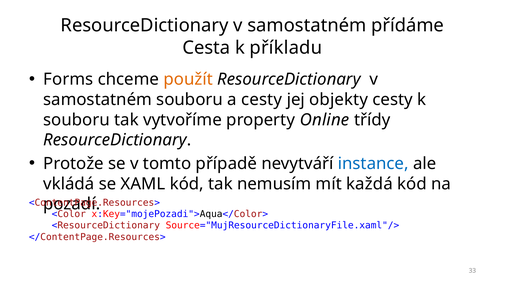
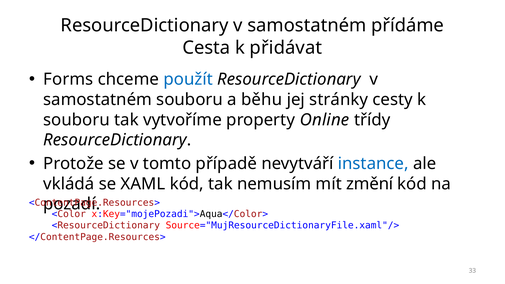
příkladu: příkladu -> přidávat
použít colour: orange -> blue
a cesty: cesty -> běhu
objekty: objekty -> stránky
každá: každá -> změní
